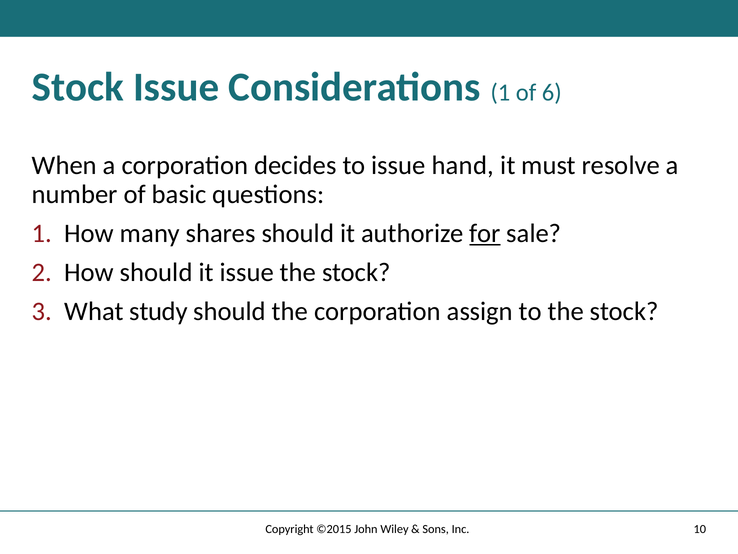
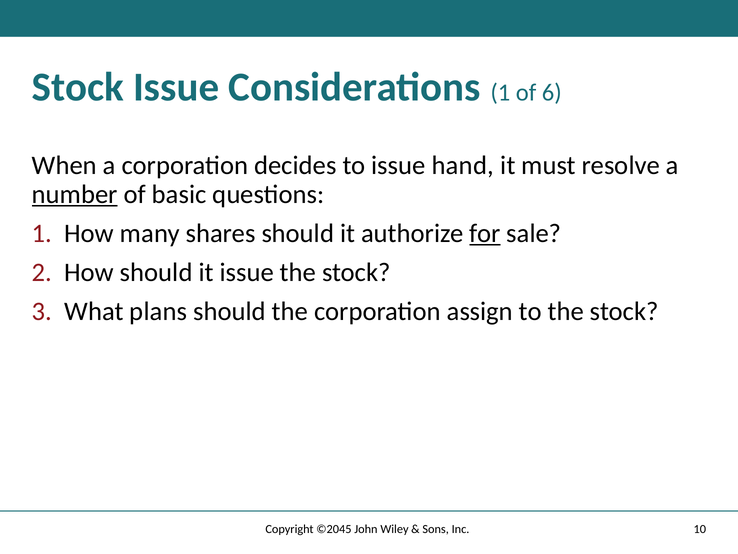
number underline: none -> present
study: study -> plans
©2015: ©2015 -> ©2045
